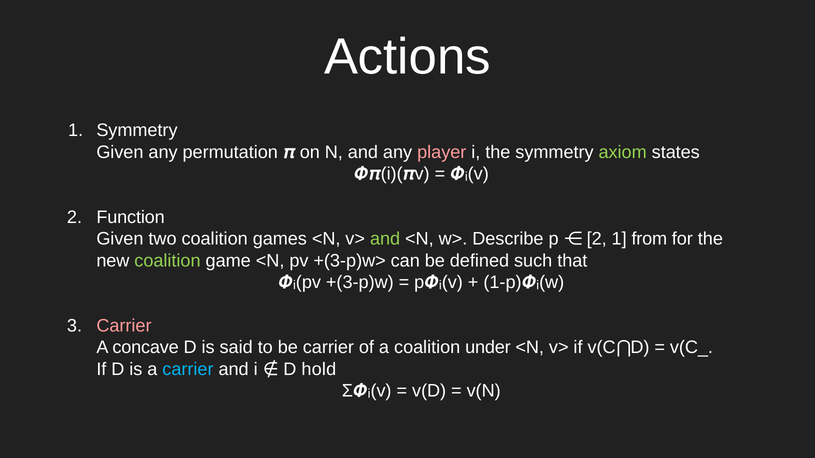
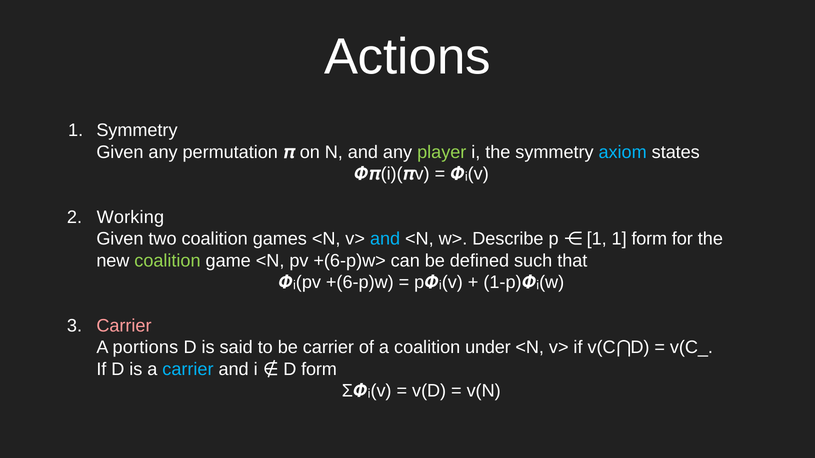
player colour: pink -> light green
axiom colour: light green -> light blue
Function: Function -> Working
and at (385, 239) colour: light green -> light blue
p 2: 2 -> 1
1 from: from -> form
+(3-p)w>: +(3-p)w> -> +(6-p)w>
+(3-p)w: +(3-p)w -> +(6-p)w
concave: concave -> portions
D hold: hold -> form
